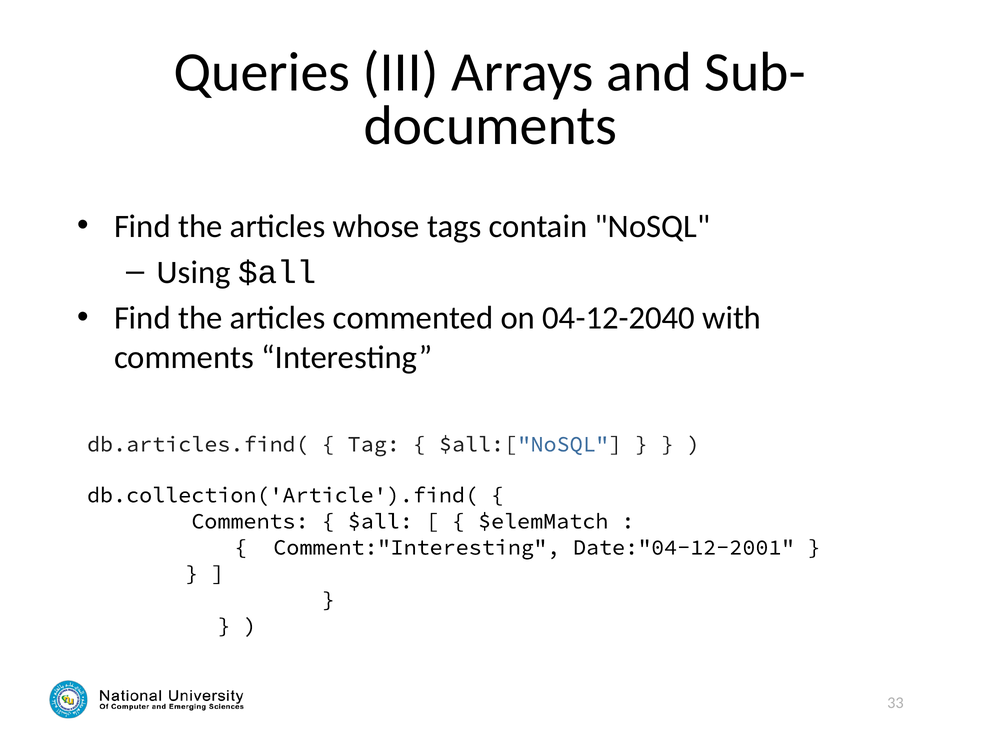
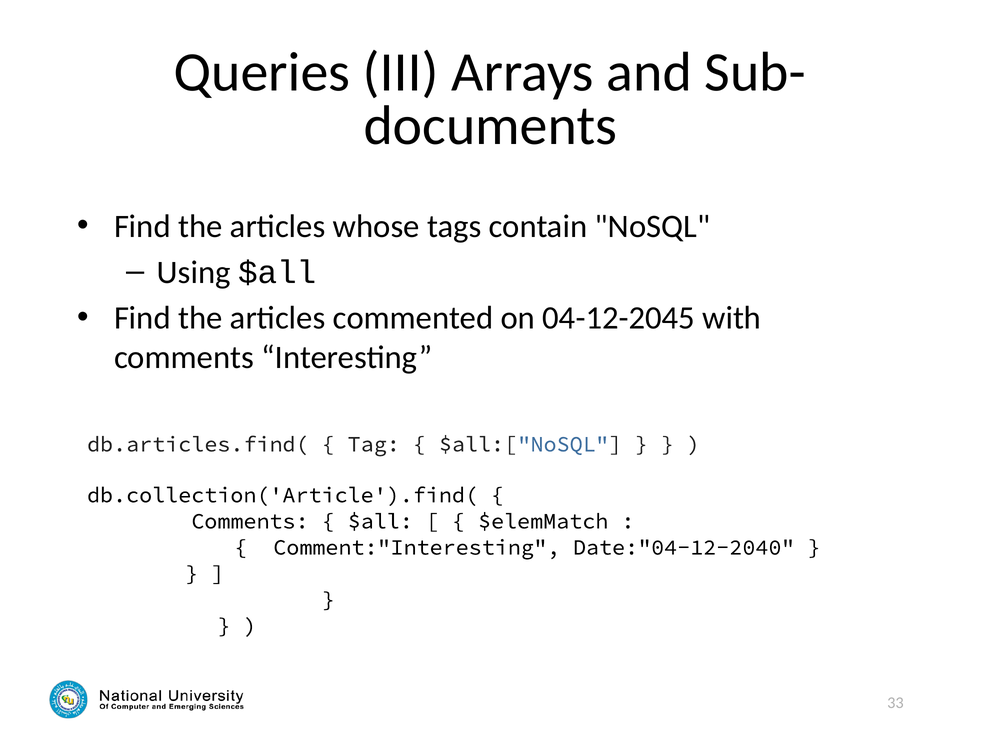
04-12-2040: 04-12-2040 -> 04-12-2045
Date:"04-12-2001: Date:"04-12-2001 -> Date:"04-12-2040
